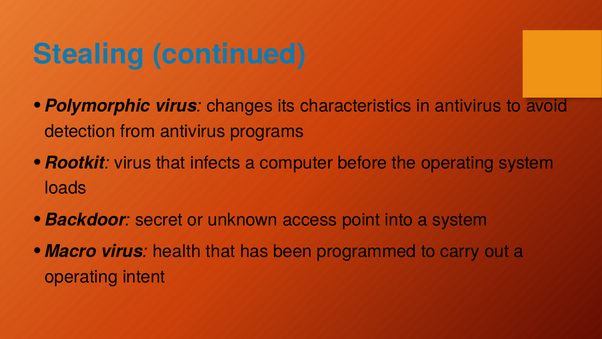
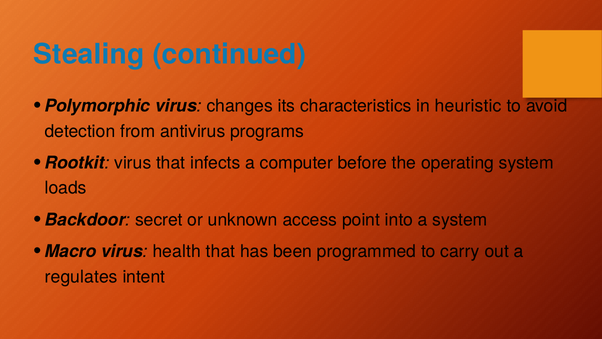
in antivirus: antivirus -> heuristic
operating at (81, 276): operating -> regulates
